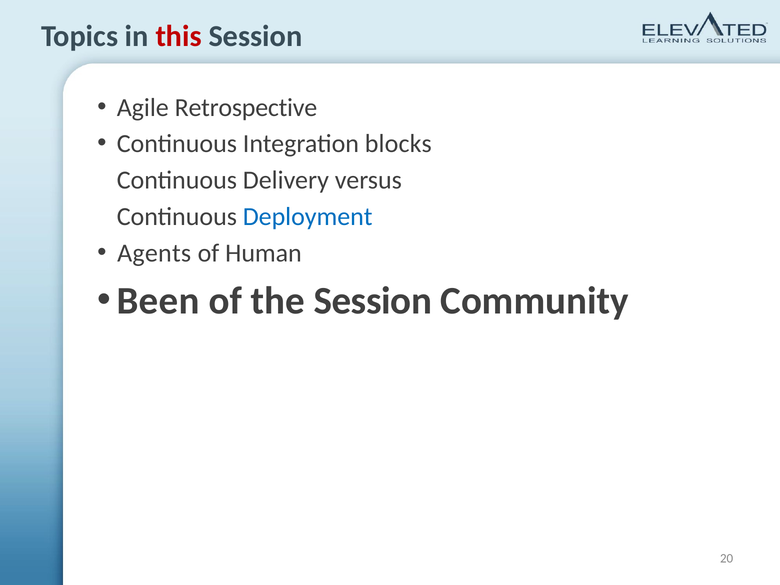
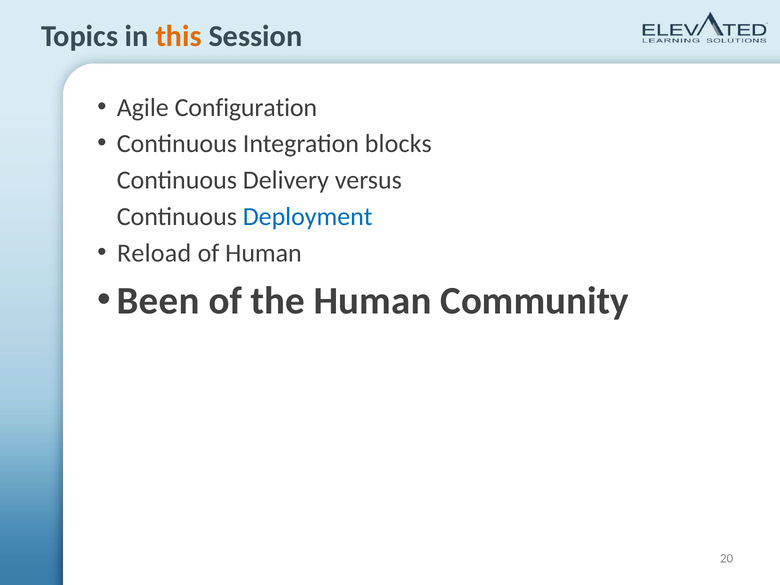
this colour: red -> orange
Retrospective: Retrospective -> Configuration
Agents: Agents -> Reload
the Session: Session -> Human
